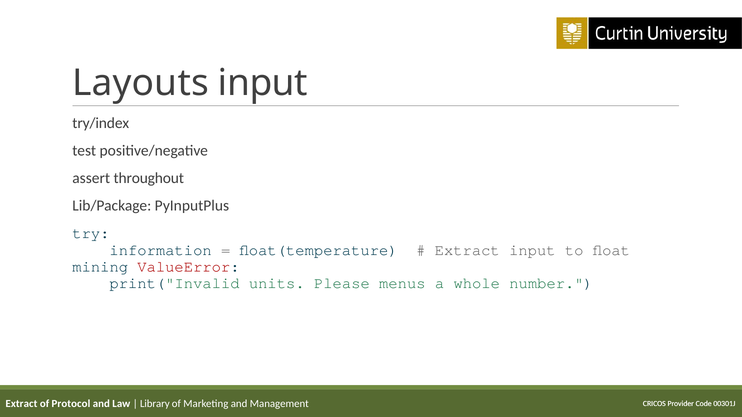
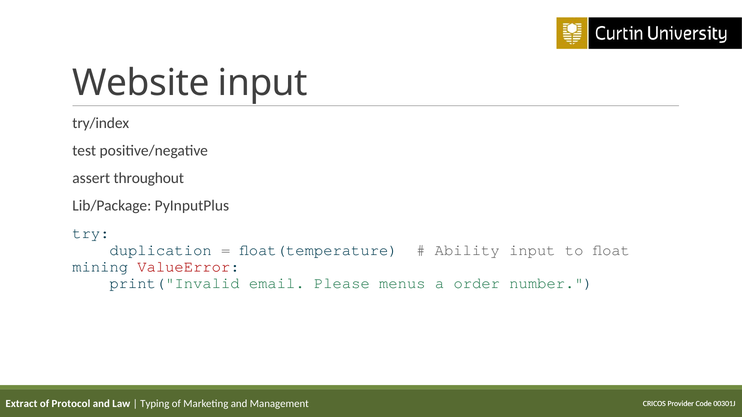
Layouts: Layouts -> Website
information: information -> duplication
Extract at (467, 250): Extract -> Ability
units: units -> email
whole: whole -> order
Library: Library -> Typing
